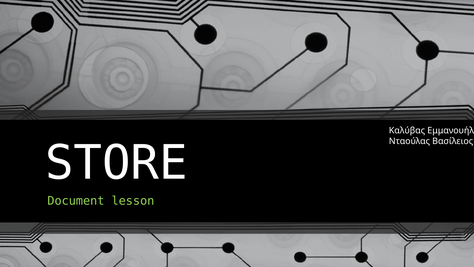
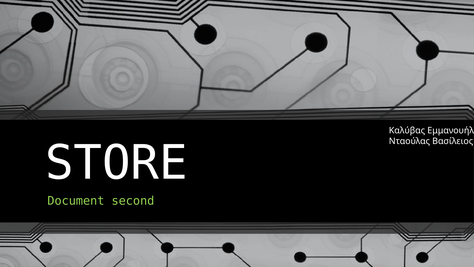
lesson: lesson -> second
